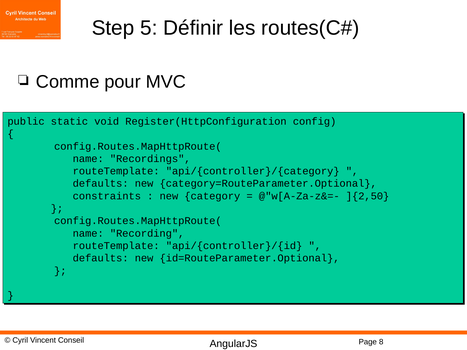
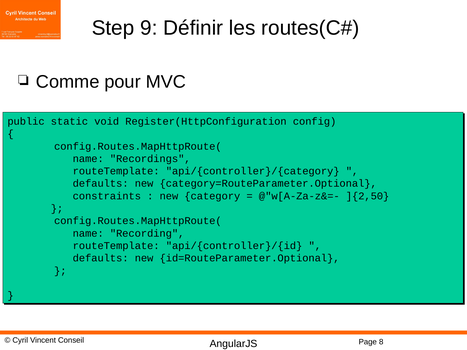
5: 5 -> 9
